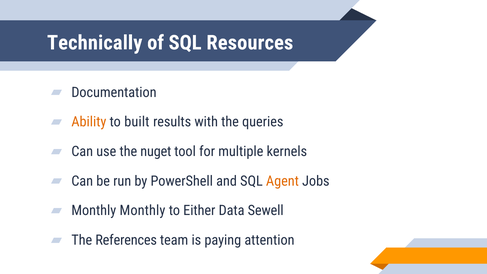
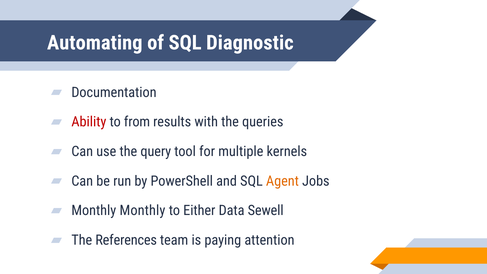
Technically: Technically -> Automating
Resources: Resources -> Diagnostic
Ability colour: orange -> red
built: built -> from
nuget: nuget -> query
